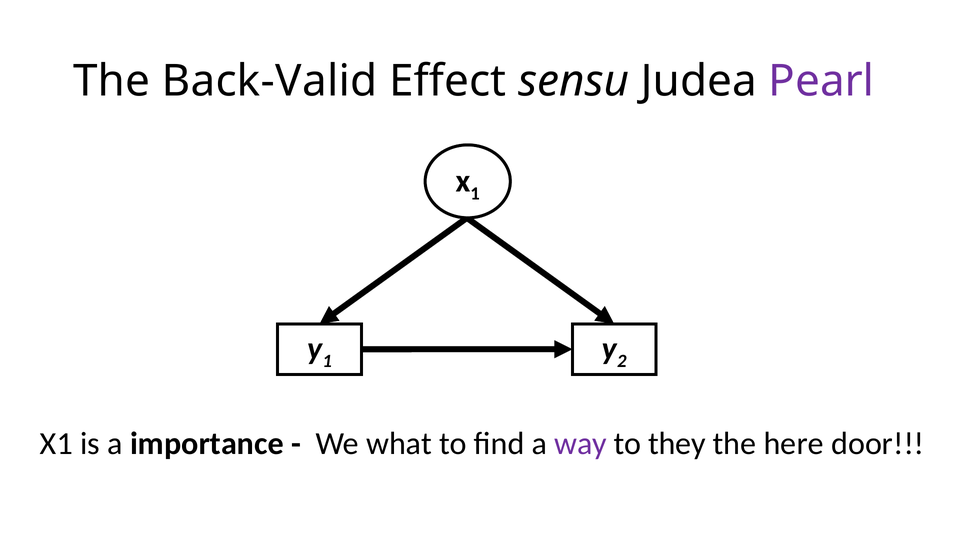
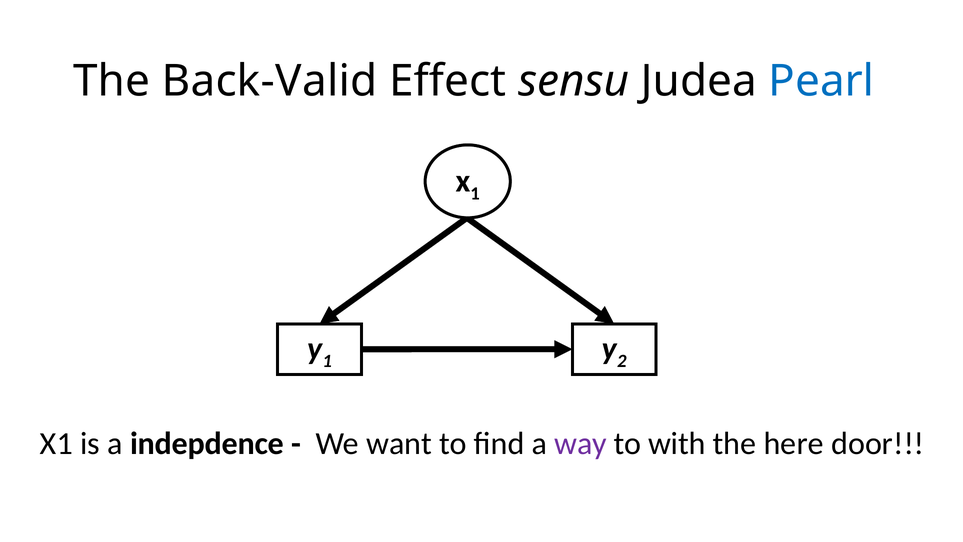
Pearl colour: purple -> blue
importance: importance -> indepdence
what: what -> want
they: they -> with
